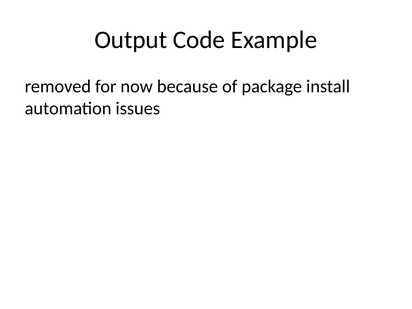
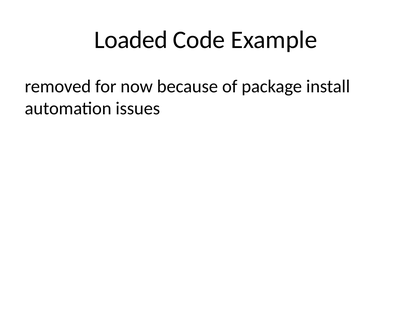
Output: Output -> Loaded
